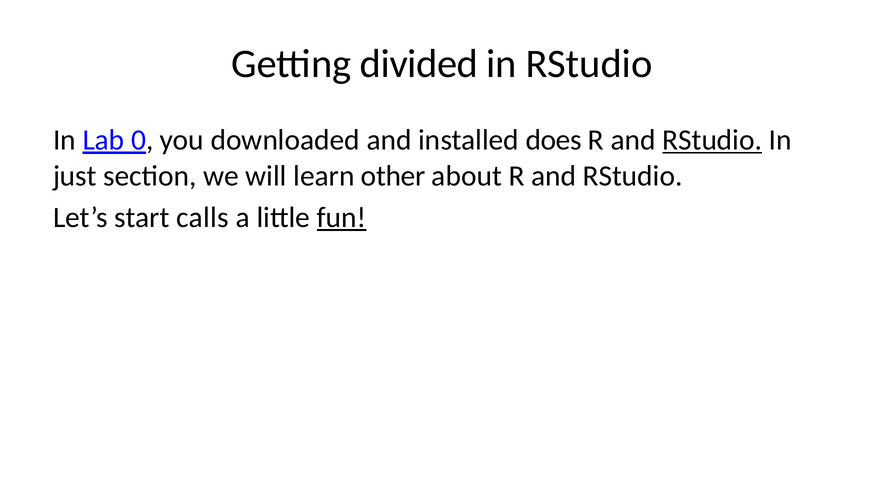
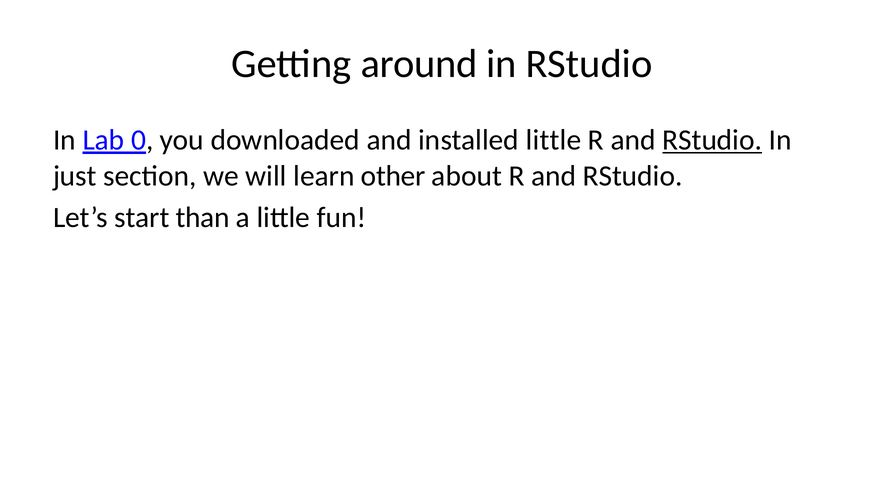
divided: divided -> around
installed does: does -> little
calls: calls -> than
fun underline: present -> none
